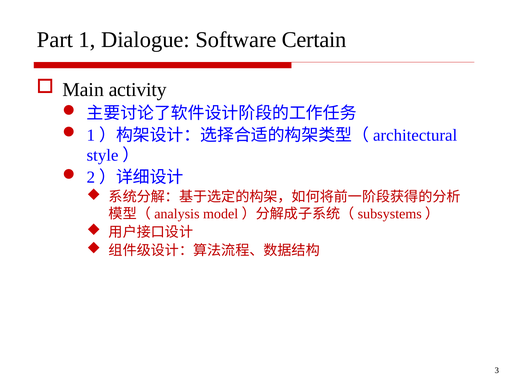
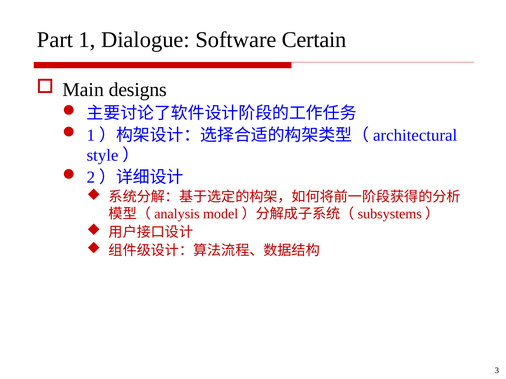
activity: activity -> designs
